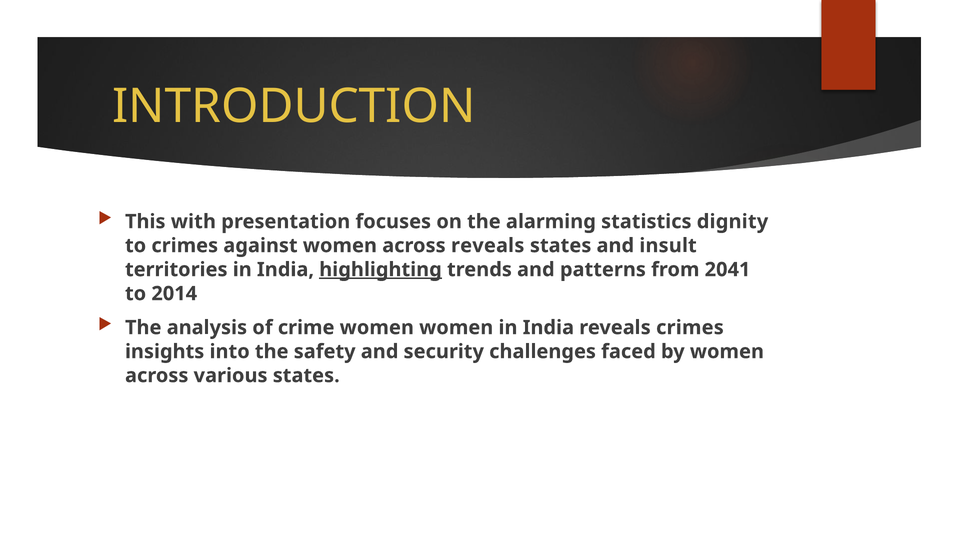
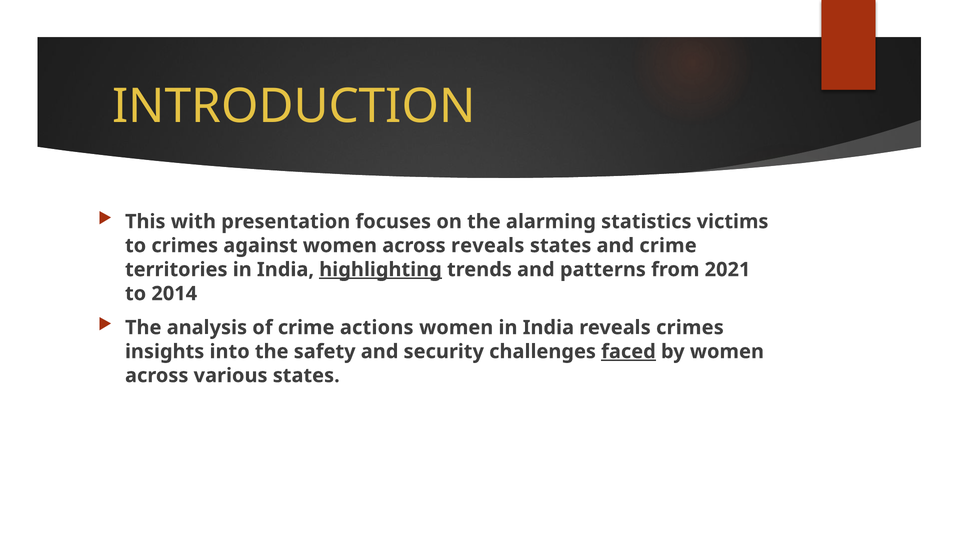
dignity: dignity -> victims
and insult: insult -> crime
2041: 2041 -> 2021
crime women: women -> actions
faced underline: none -> present
